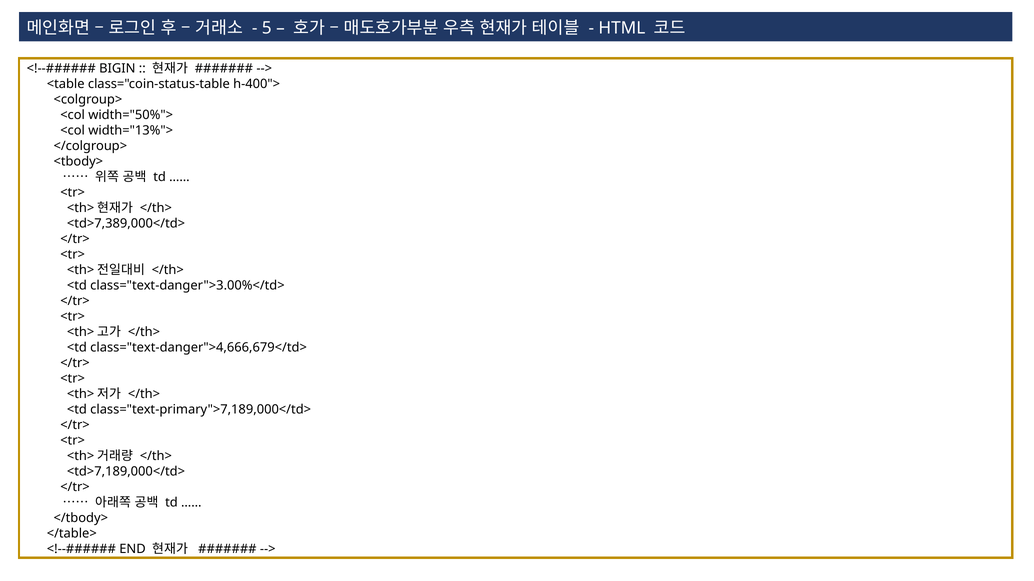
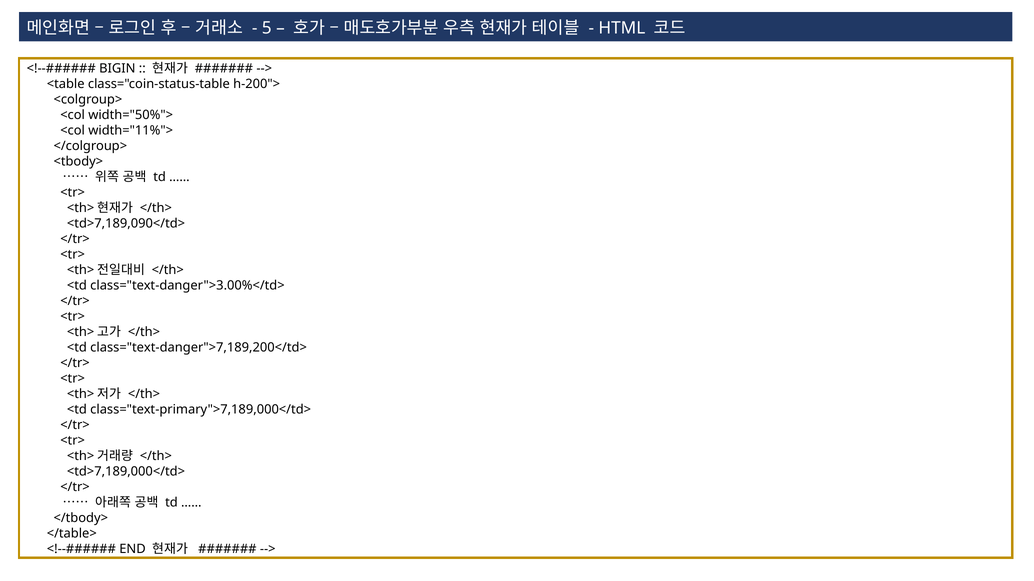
h-400">: h-400"> -> h-200">
width="13%">: width="13%"> -> width="11%">
<td>7,389,000</td>: <td>7,389,000</td> -> <td>7,189,090</td>
class="text-danger">4,666,679</td>: class="text-danger">4,666,679</td> -> class="text-danger">7,189,200</td>
